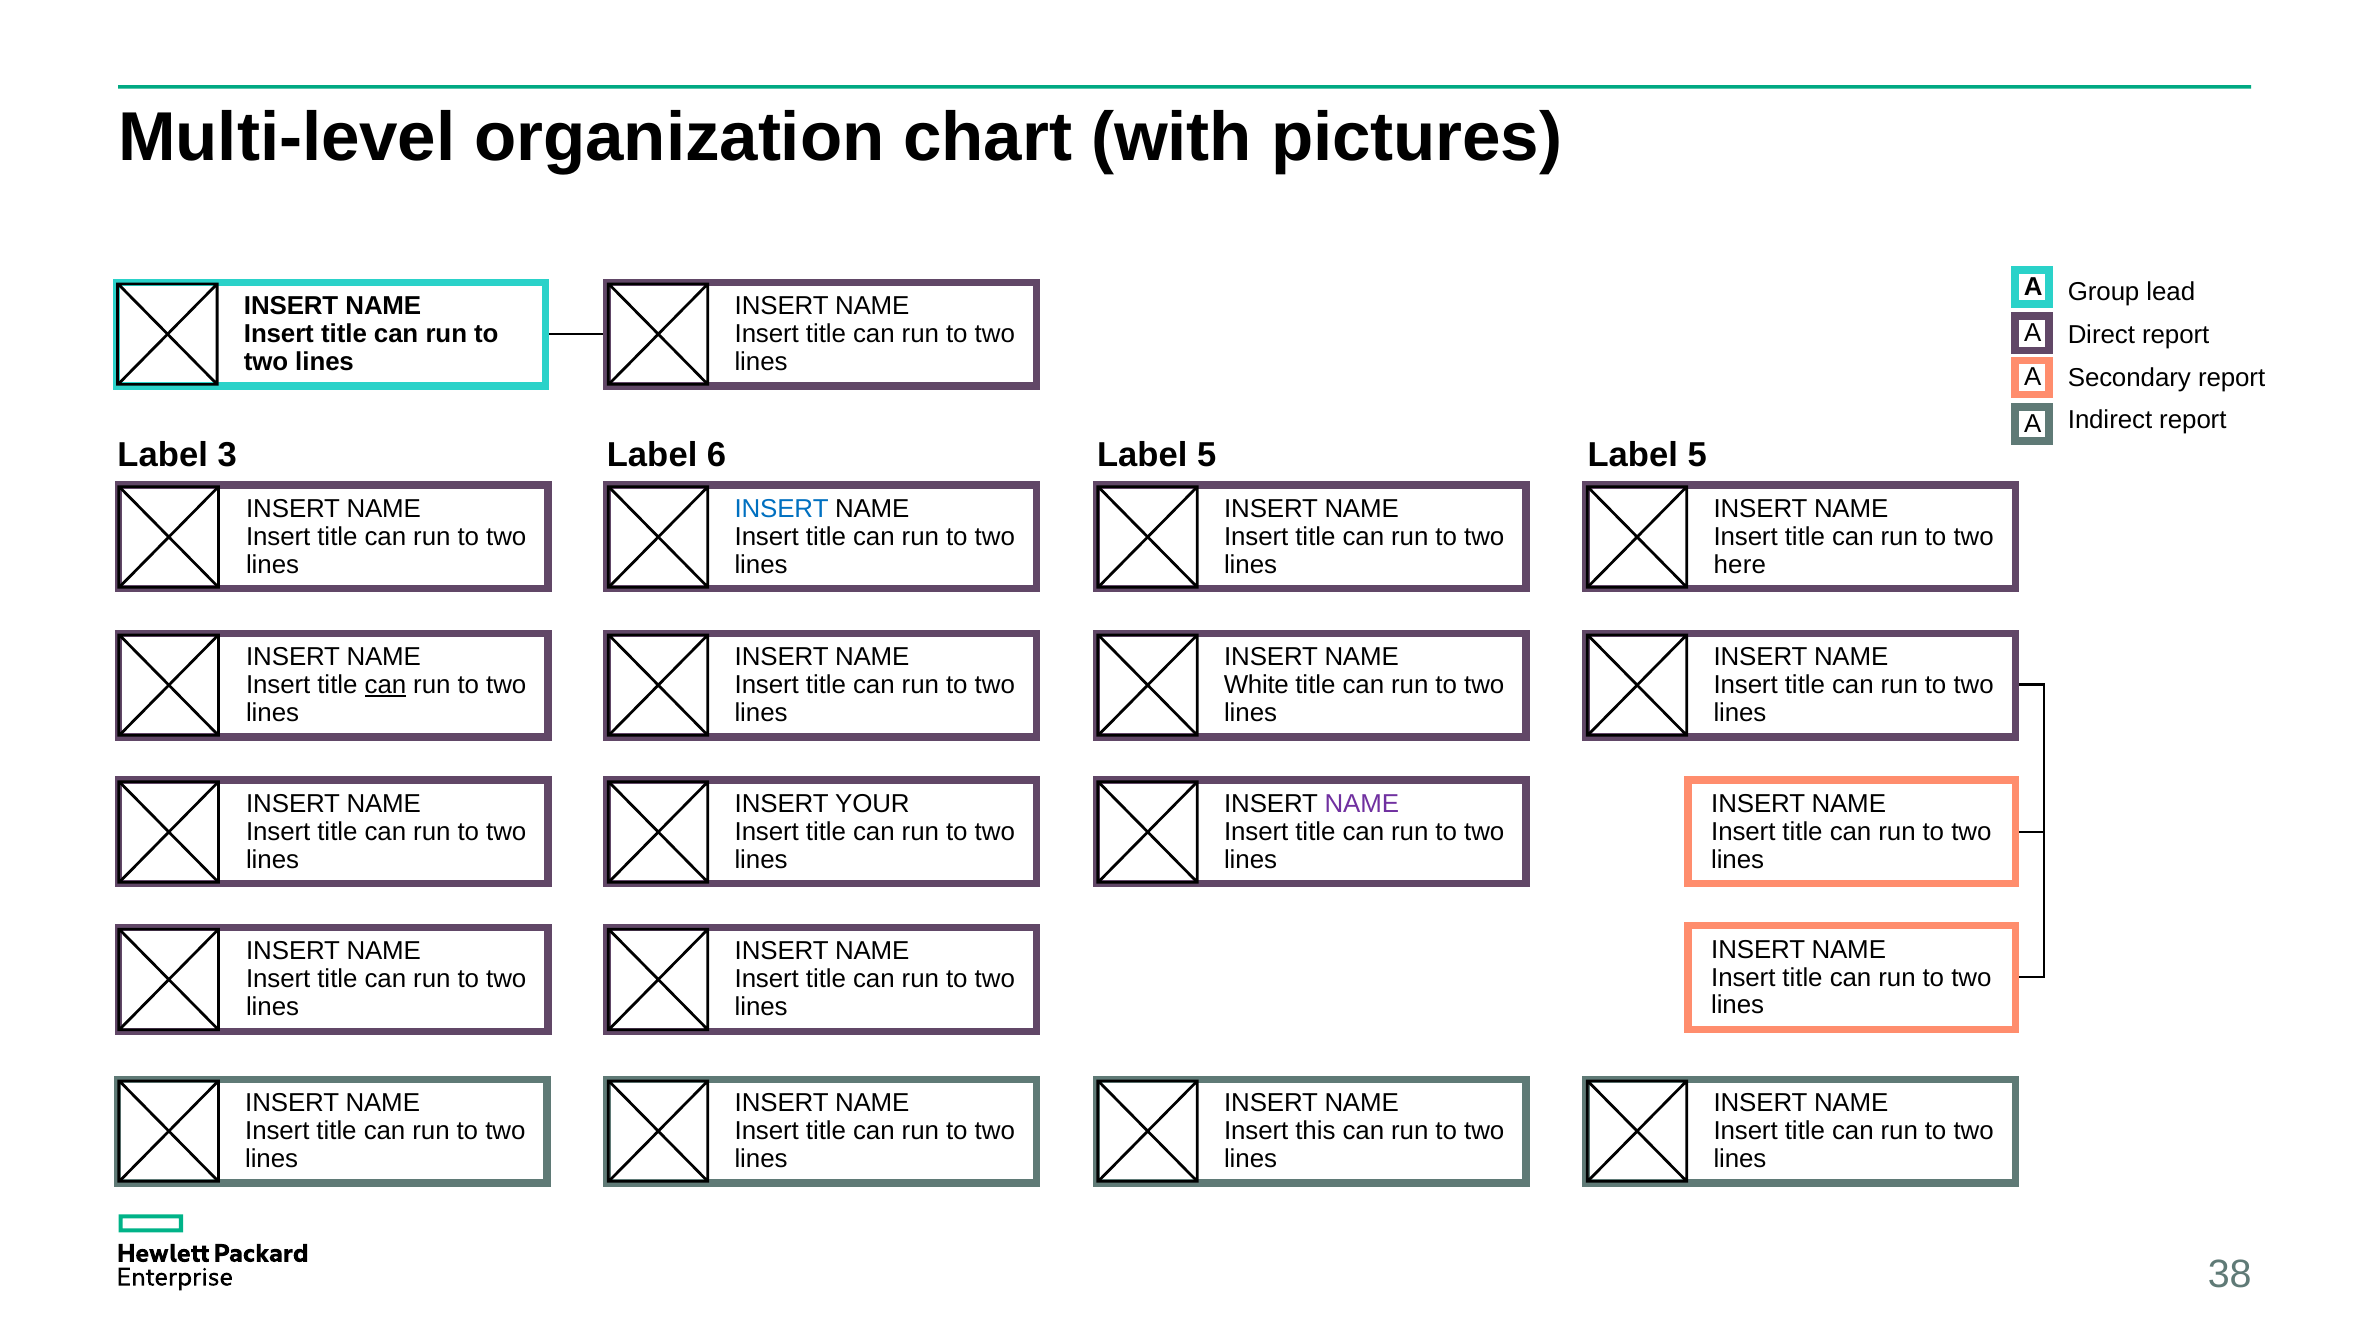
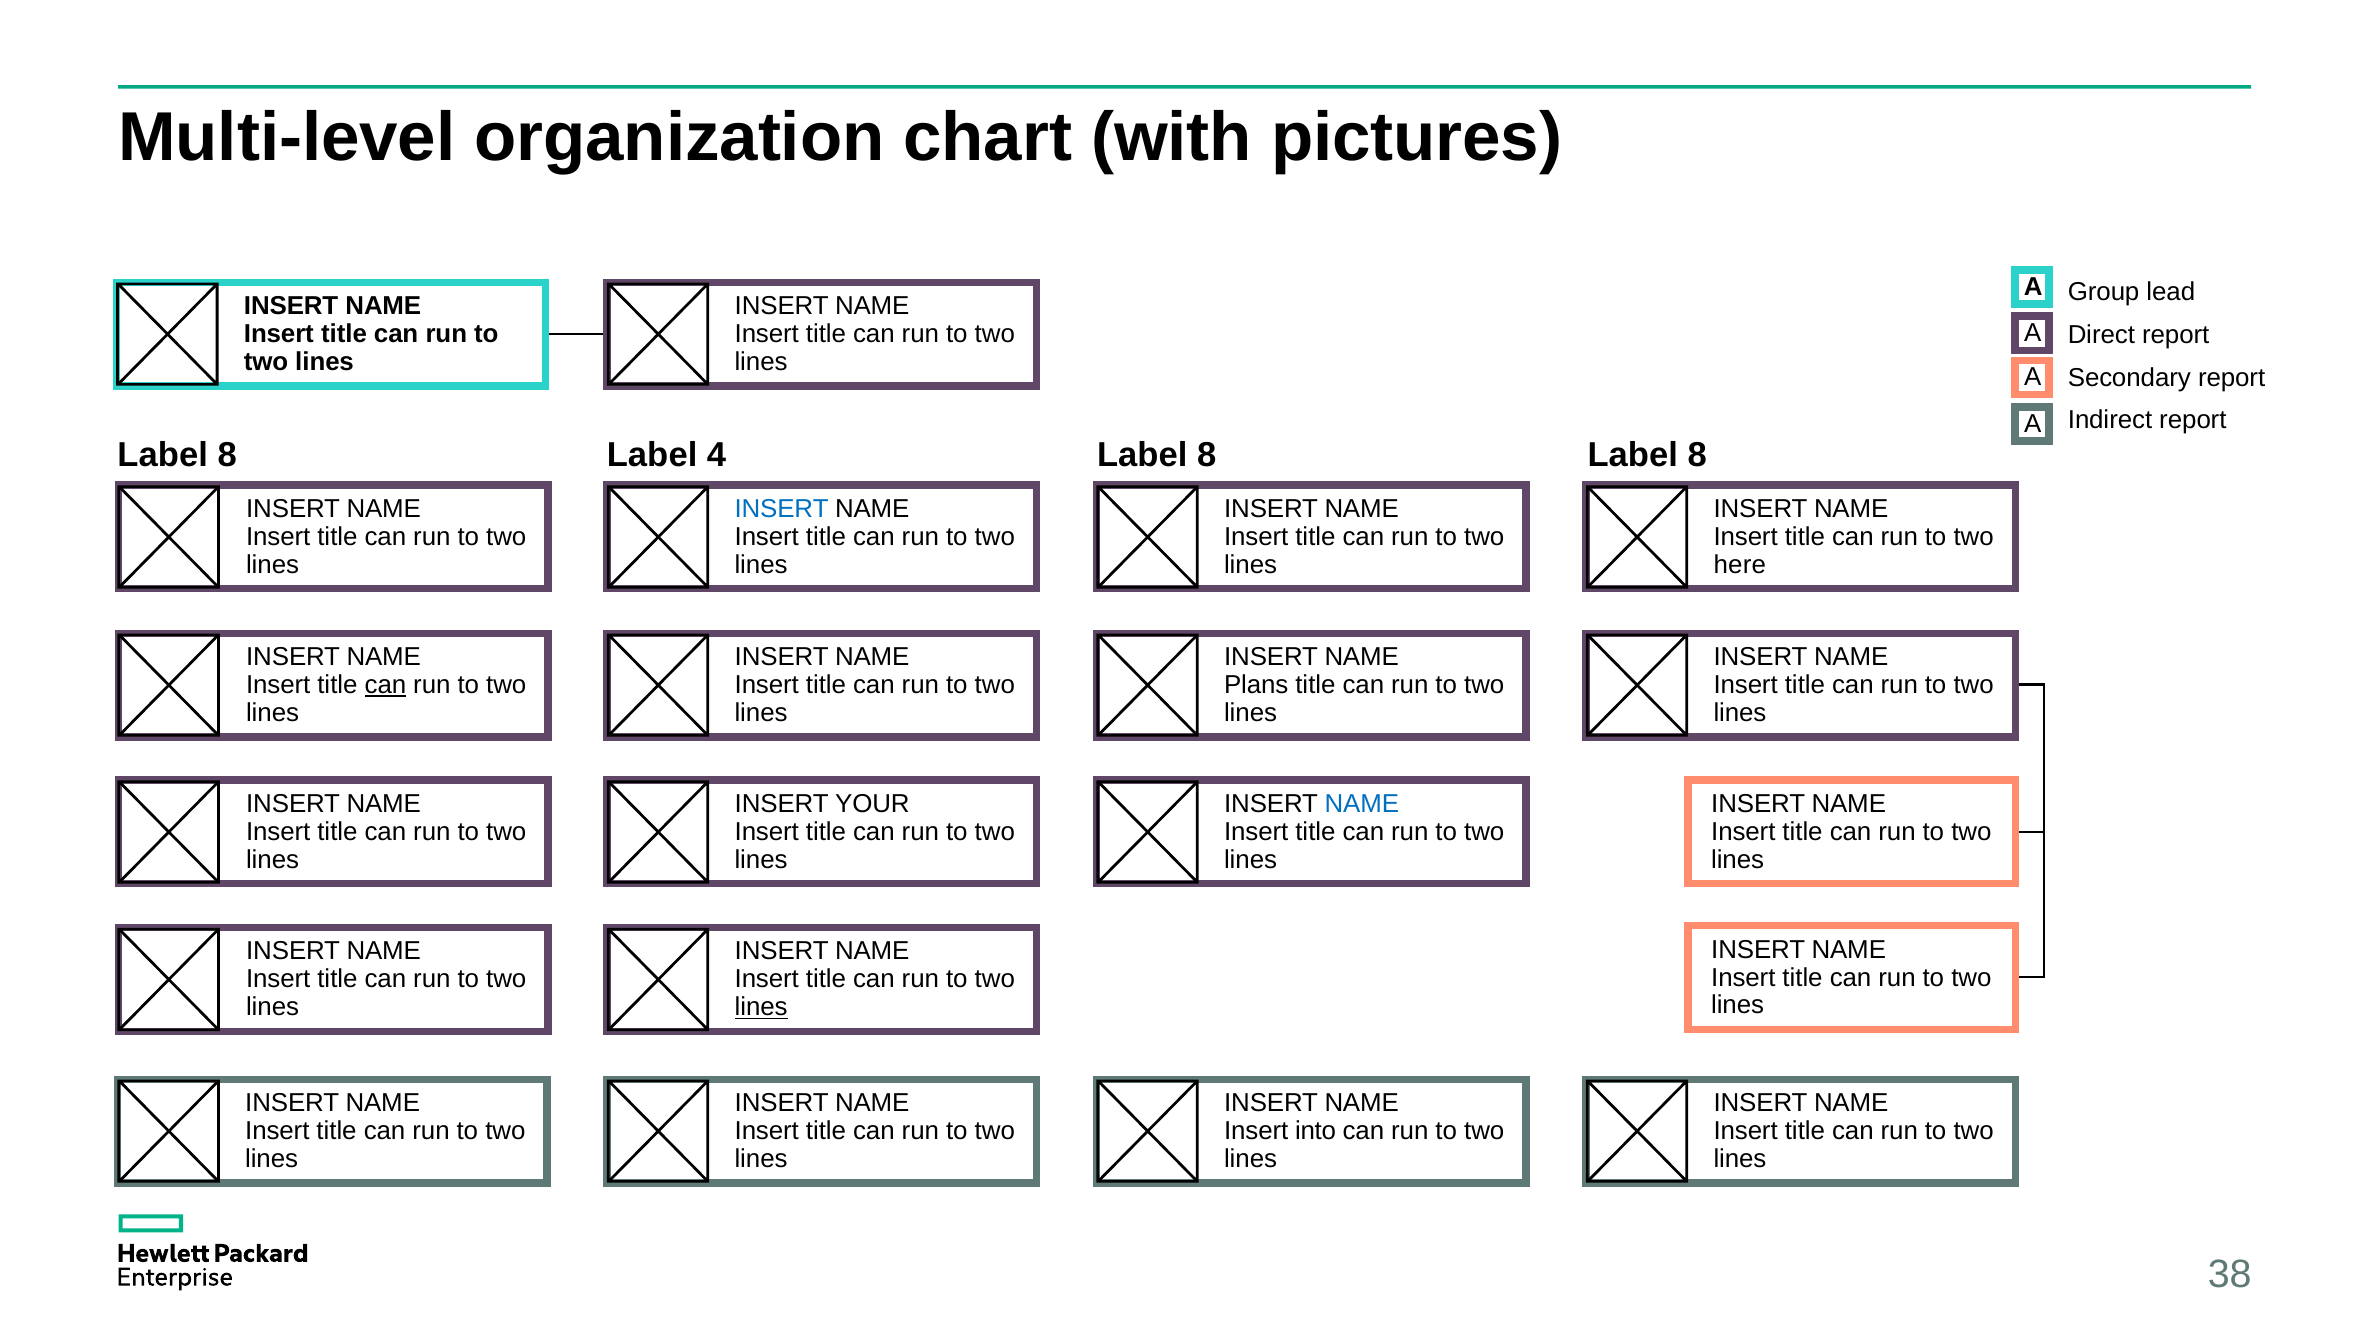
3 at (227, 455): 3 -> 8
6: 6 -> 4
5 at (1207, 455): 5 -> 8
5 at (1697, 455): 5 -> 8
White: White -> Plans
NAME at (1362, 804) colour: purple -> blue
lines at (761, 1007) underline: none -> present
this: this -> into
